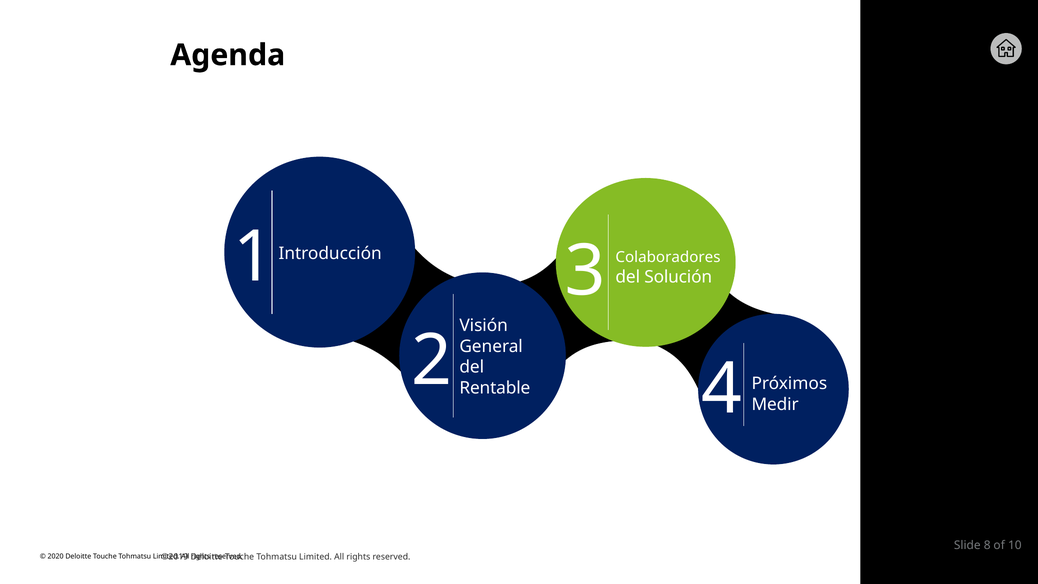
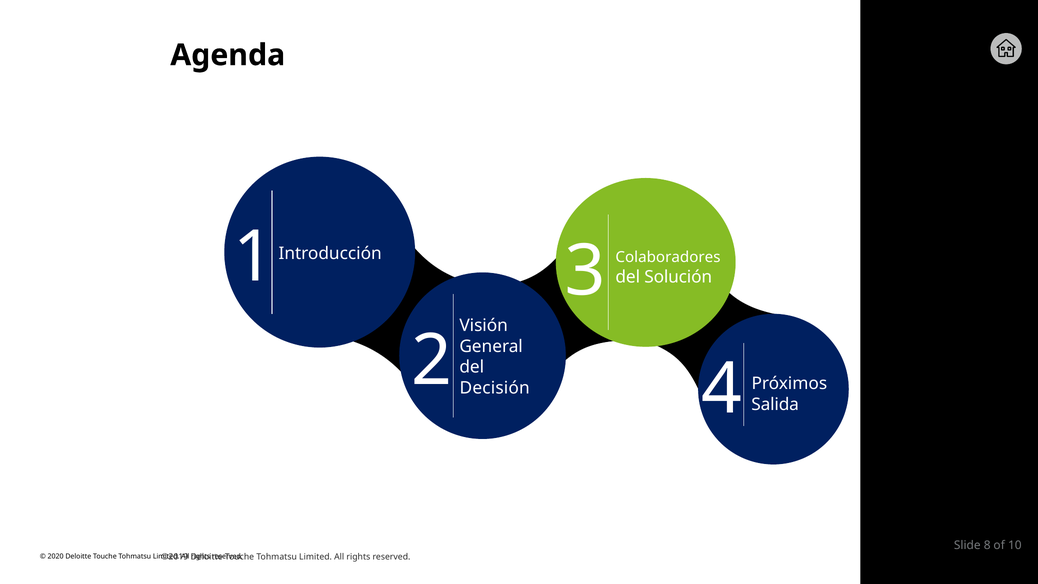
Rentable: Rentable -> Decisión
Medir: Medir -> Salida
